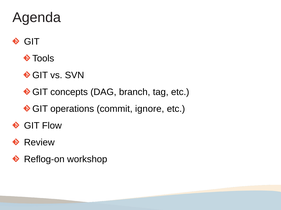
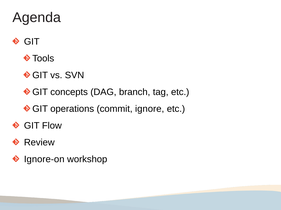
Reflog-on: Reflog-on -> Ignore-on
